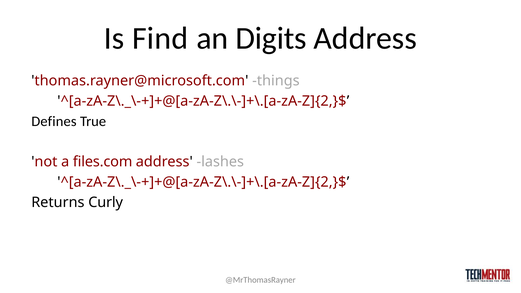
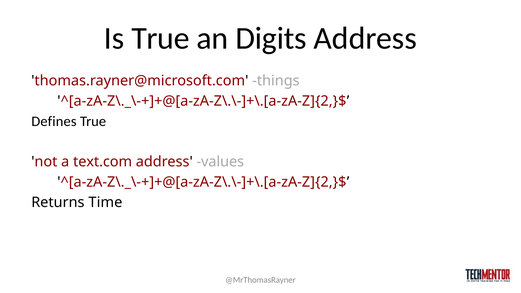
Is Find: Find -> True
files.com: files.com -> text.com
lashes: lashes -> values
Curly: Curly -> Time
